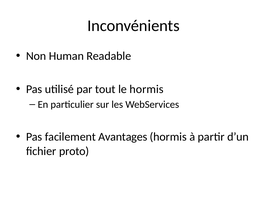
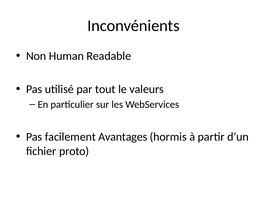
le hormis: hormis -> valeurs
